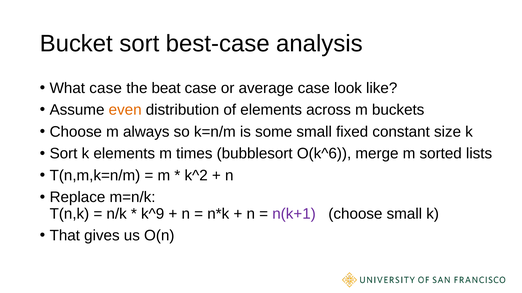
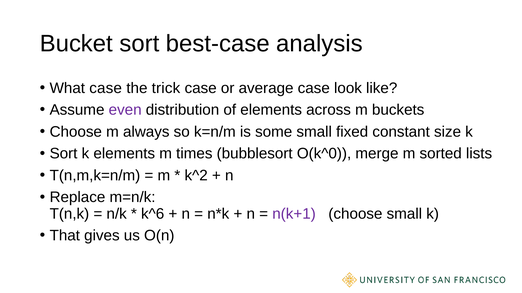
beat: beat -> trick
even colour: orange -> purple
O(k^6: O(k^6 -> O(k^0
k^9: k^9 -> k^6
